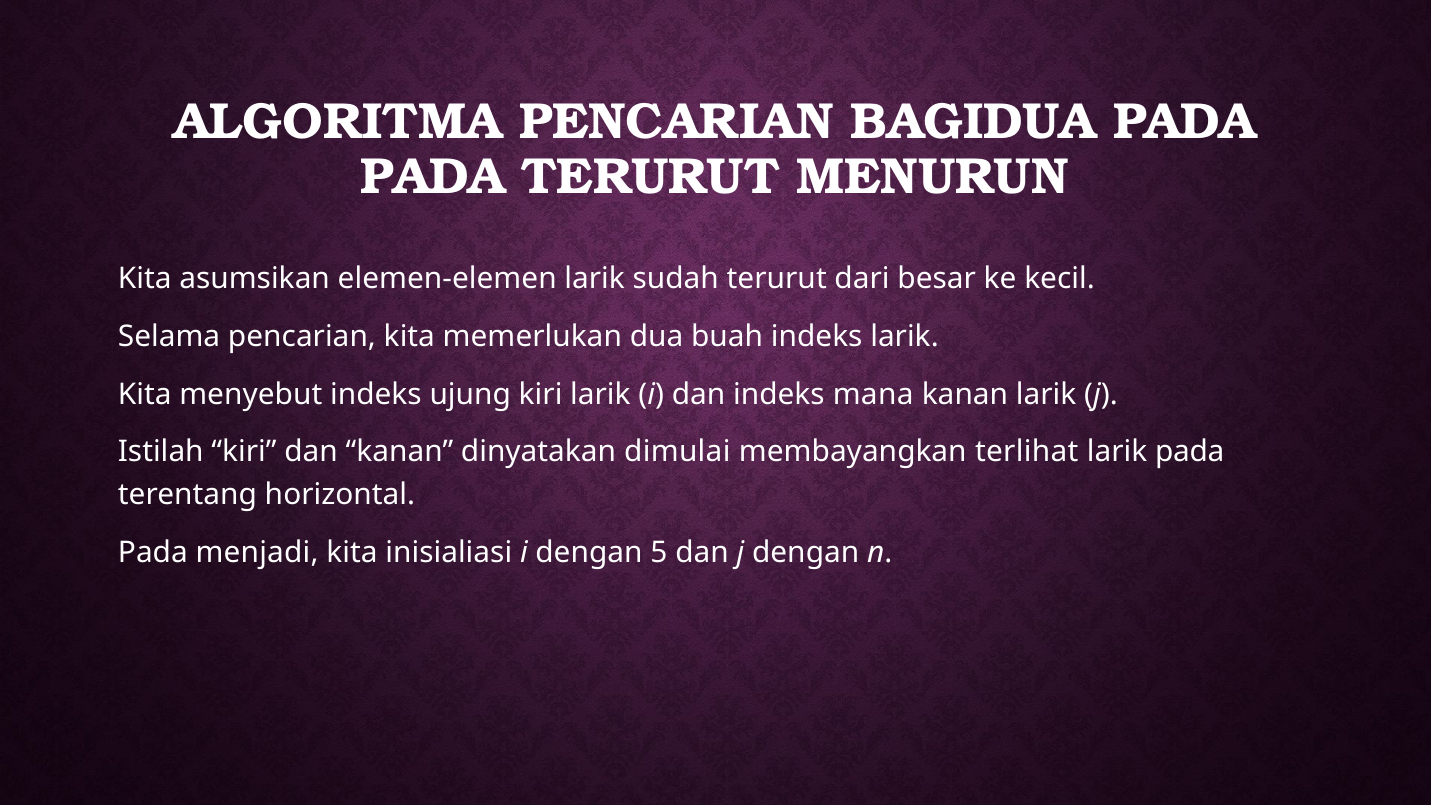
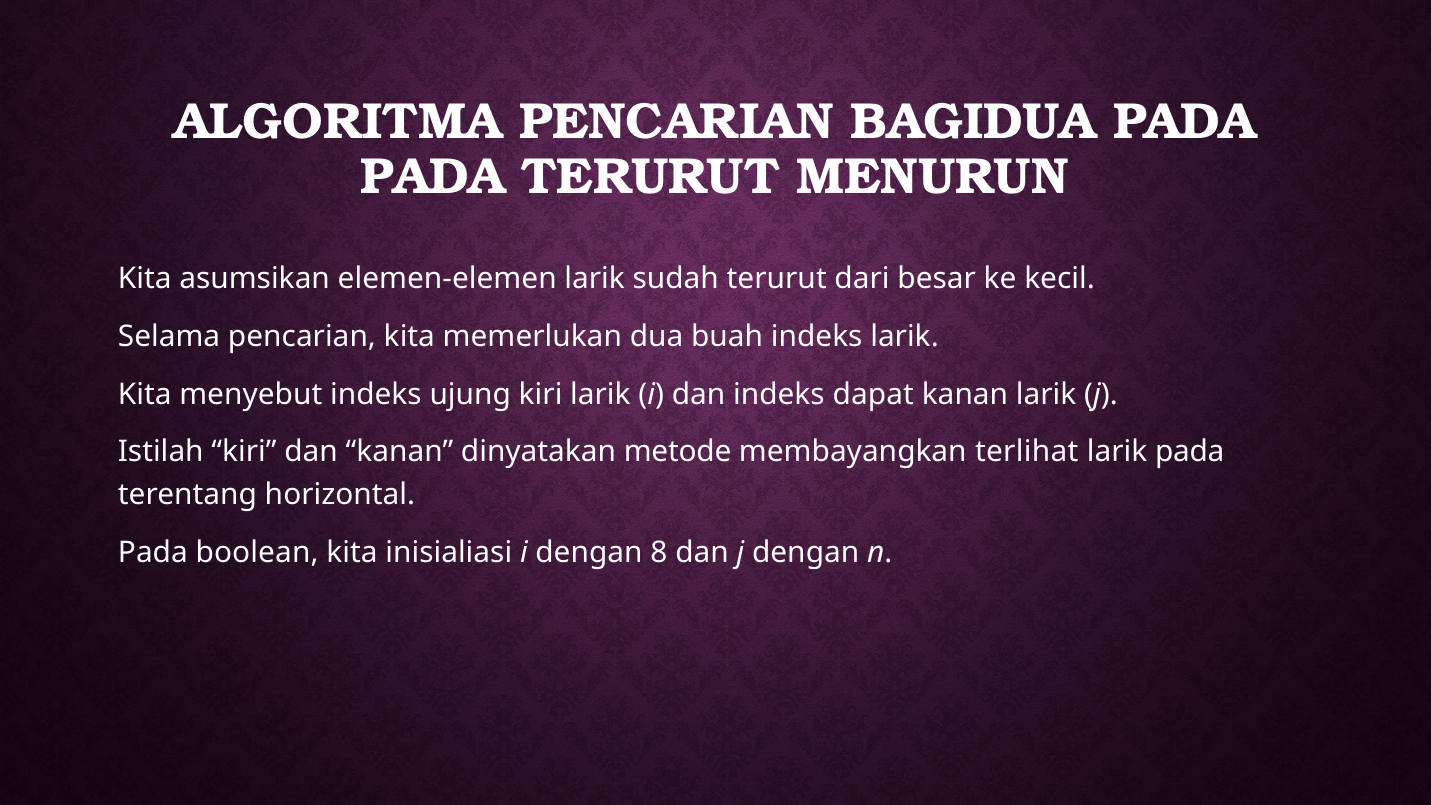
mana: mana -> dapat
dimulai: dimulai -> metode
menjadi: menjadi -> boolean
5: 5 -> 8
